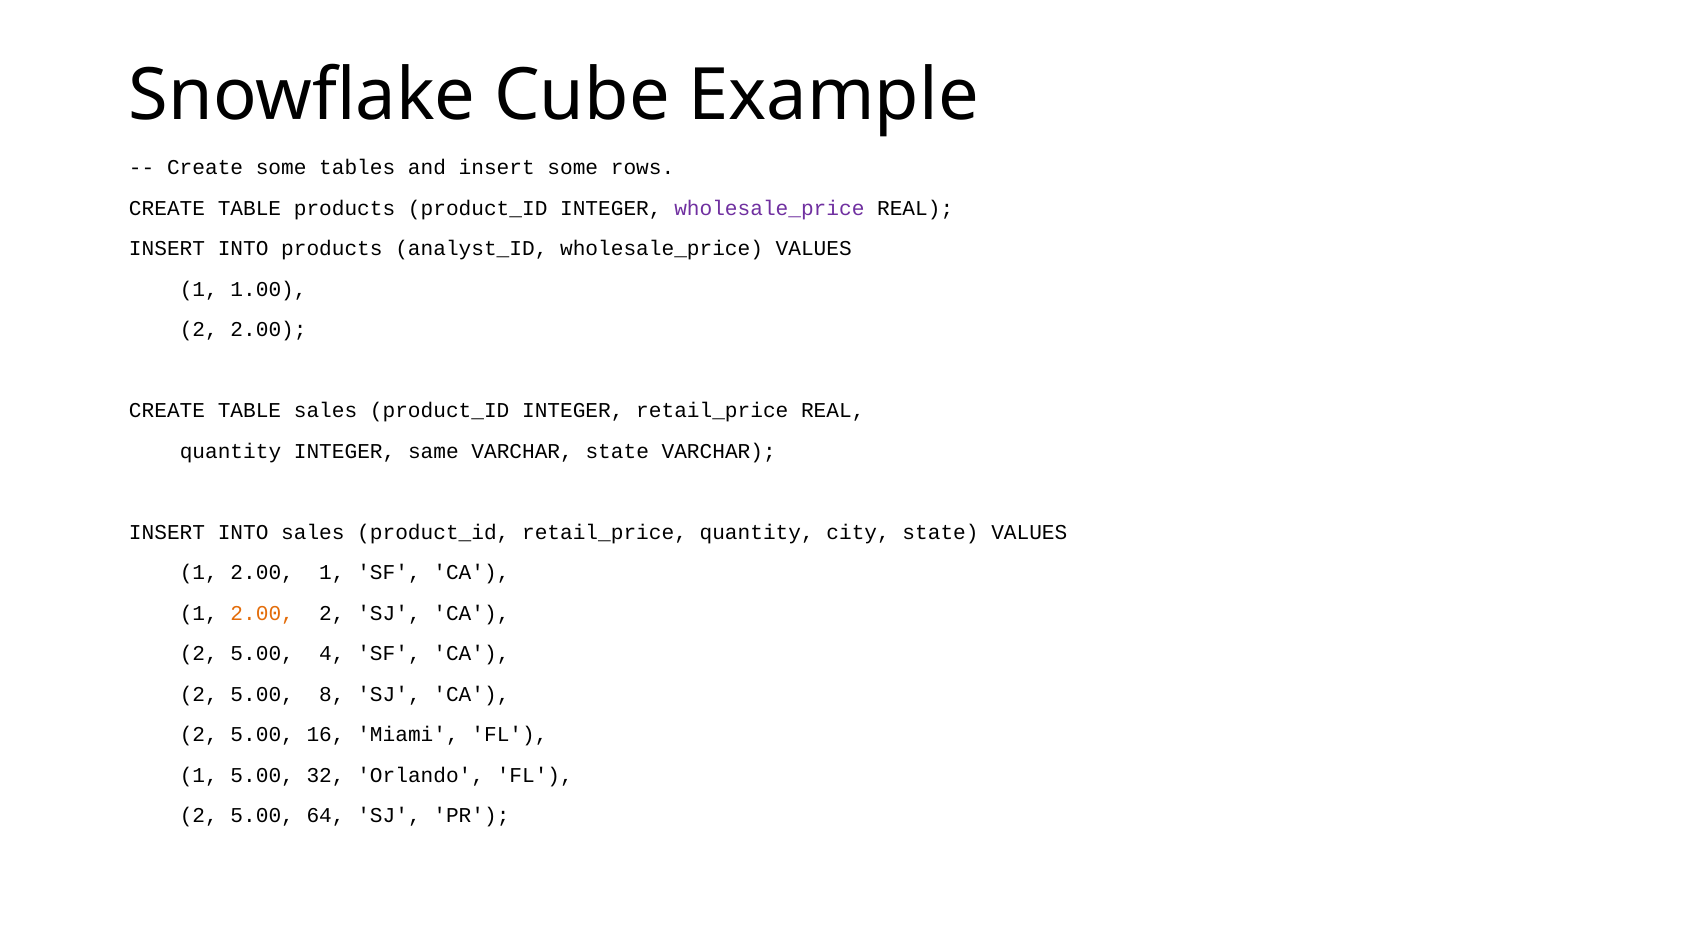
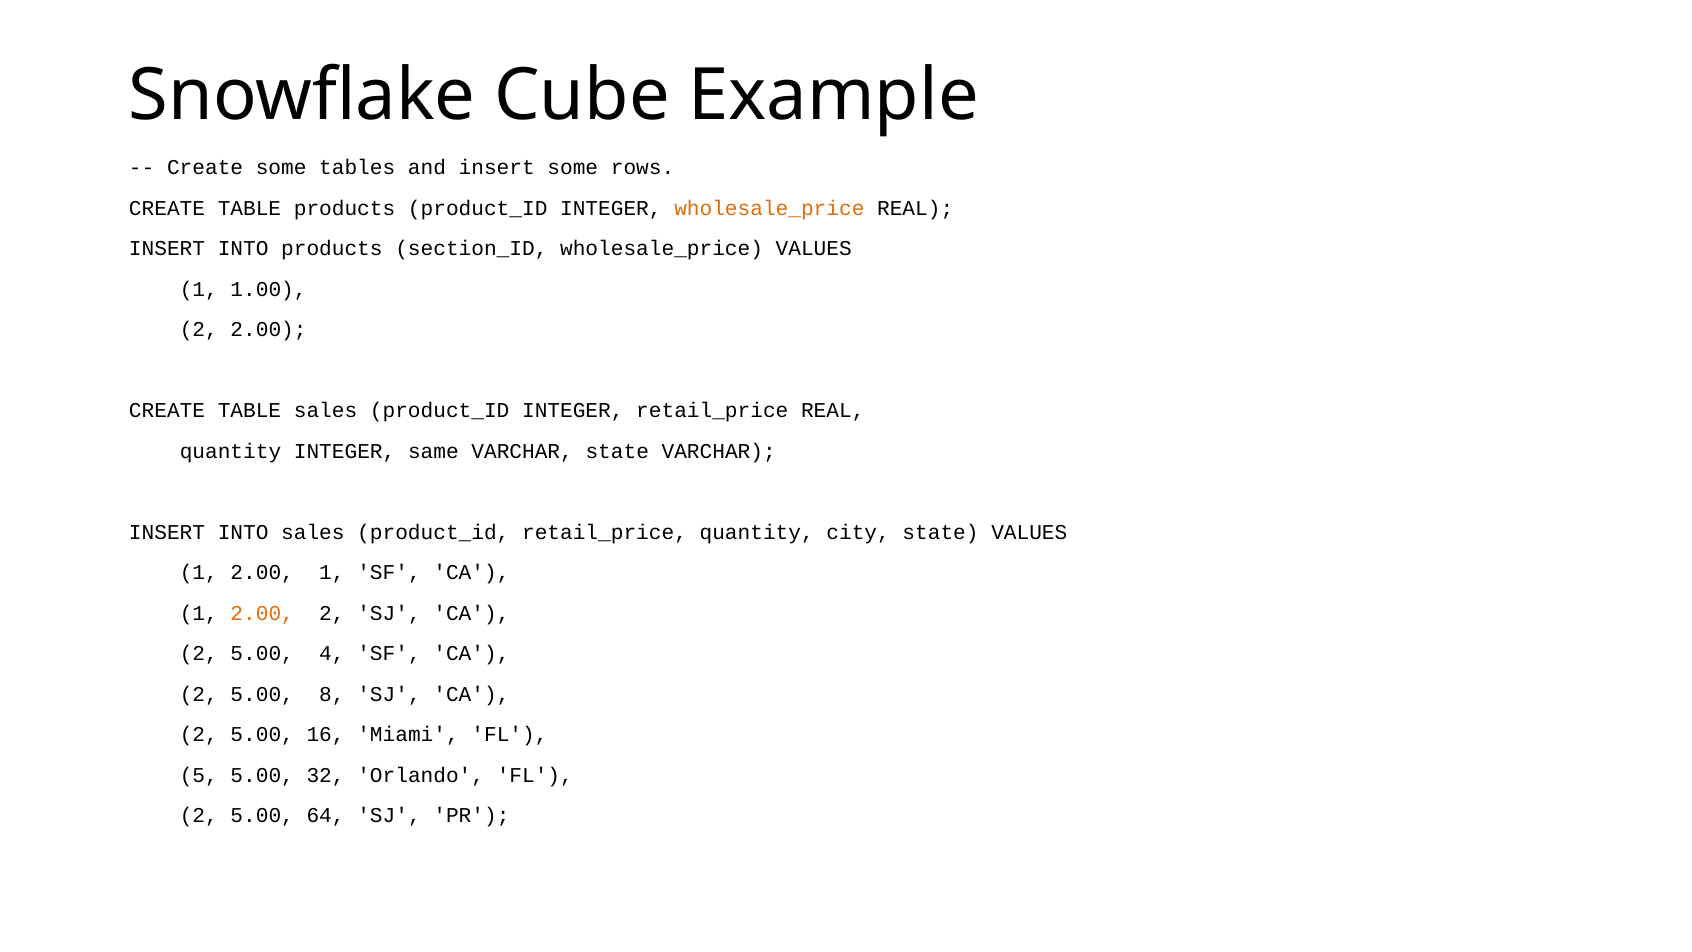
wholesale_price at (769, 208) colour: purple -> orange
analyst_ID: analyst_ID -> section_ID
1 at (199, 775): 1 -> 5
